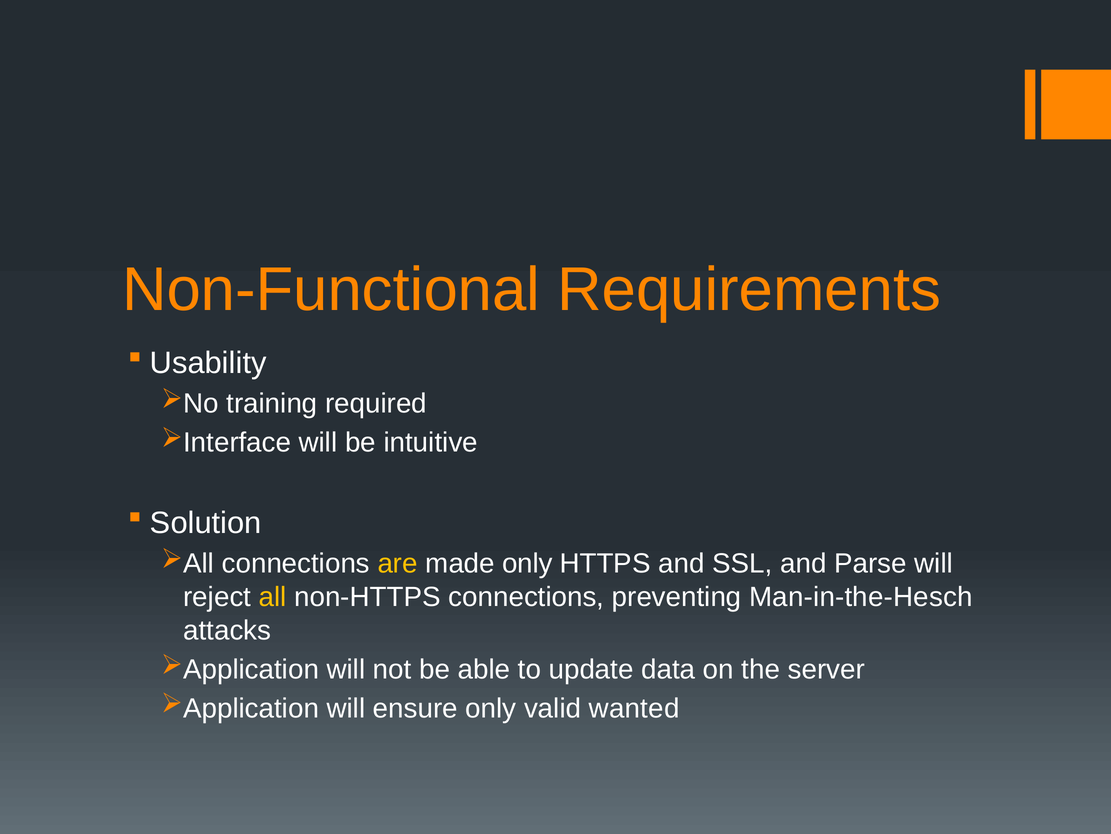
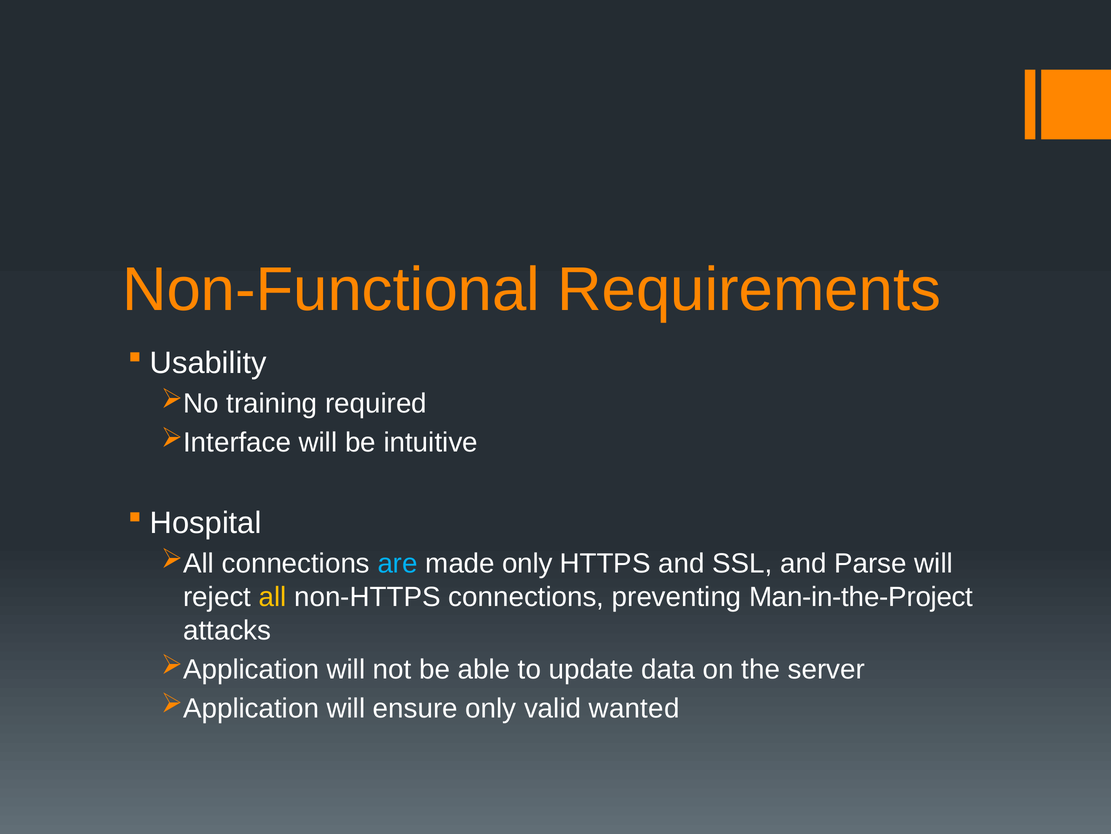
Solution: Solution -> Hospital
are colour: yellow -> light blue
Man-in-the-Hesch: Man-in-the-Hesch -> Man-in-the-Project
